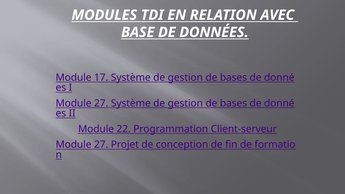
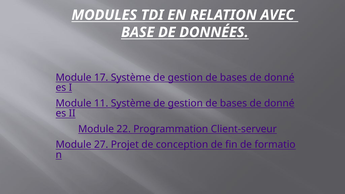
27 at (101, 103): 27 -> 11
